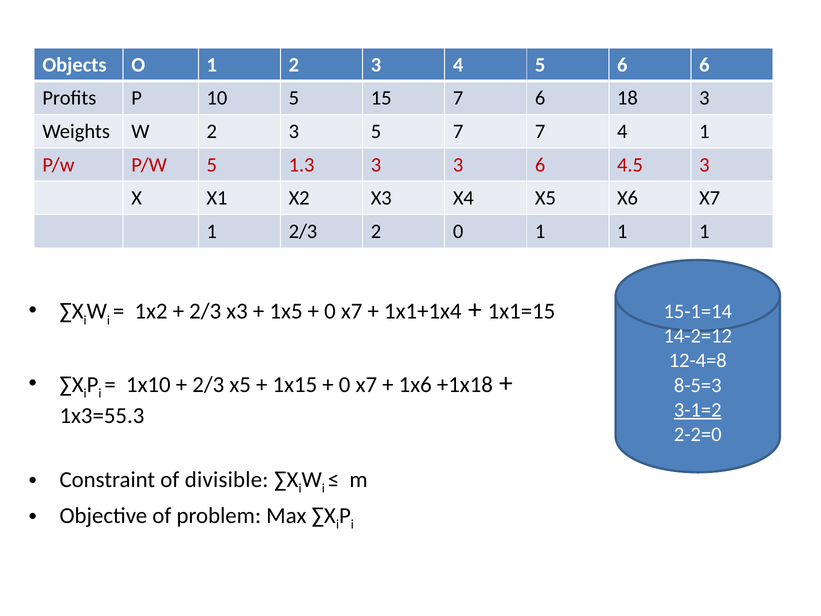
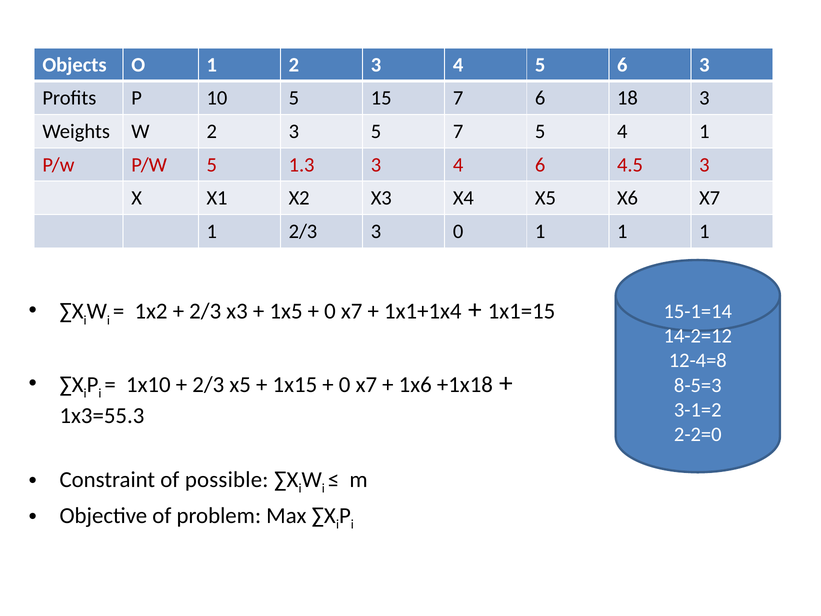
6 6: 6 -> 3
7 7: 7 -> 5
1.3 3 3: 3 -> 4
2/3 2: 2 -> 3
3-1=2 underline: present -> none
divisible: divisible -> possible
